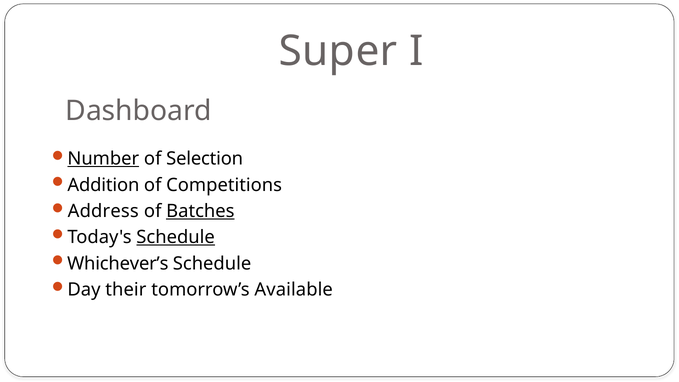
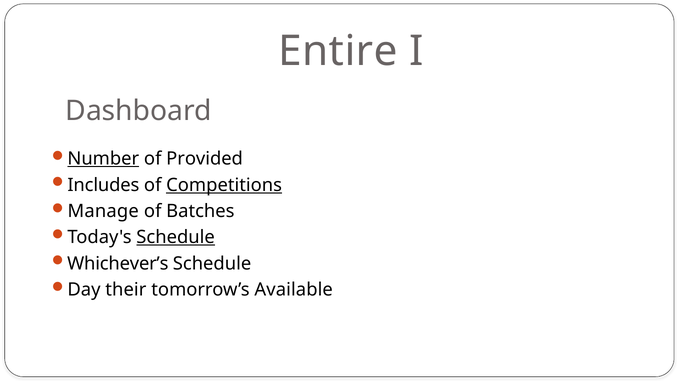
Super: Super -> Entire
Selection: Selection -> Provided
Addition: Addition -> Includes
Competitions underline: none -> present
Address: Address -> Manage
Batches underline: present -> none
